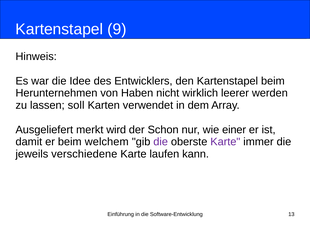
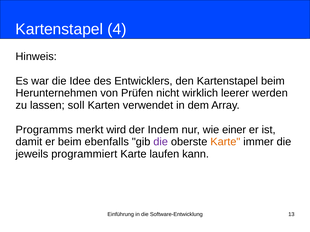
9: 9 -> 4
Haben: Haben -> Prüfen
Ausgeliefert: Ausgeliefert -> Programms
Schon: Schon -> Indem
welchem: welchem -> ebenfalls
Karte at (225, 142) colour: purple -> orange
verschiedene: verschiedene -> programmiert
